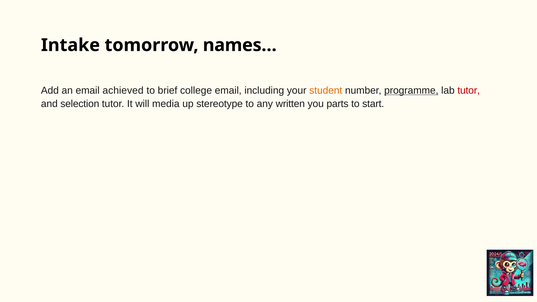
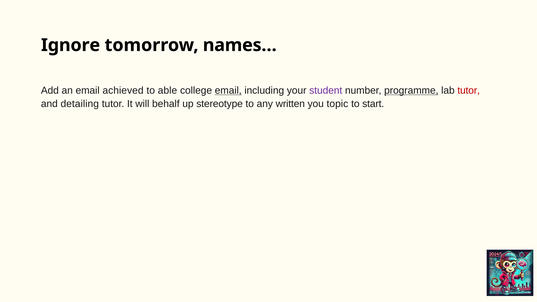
Intake: Intake -> Ignore
brief: brief -> able
email at (228, 91) underline: none -> present
student colour: orange -> purple
selection: selection -> detailing
media: media -> behalf
parts: parts -> topic
